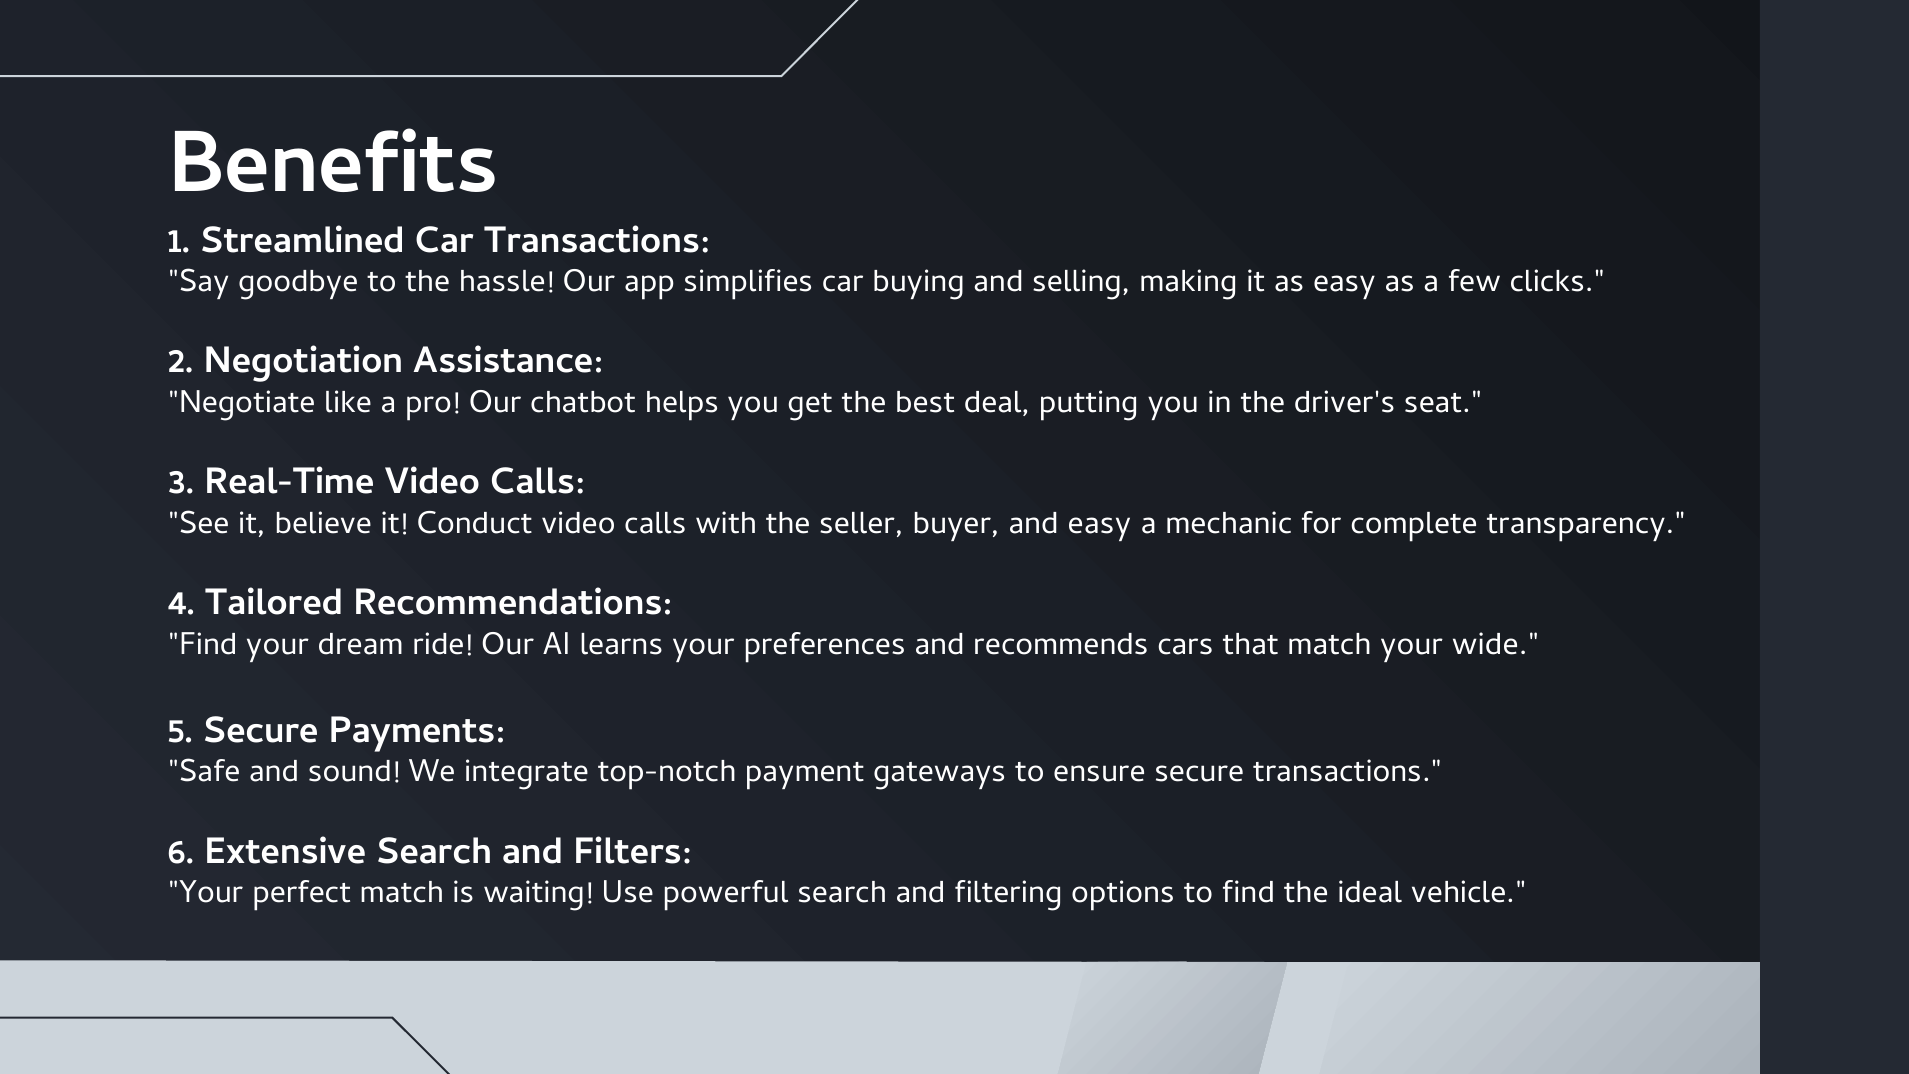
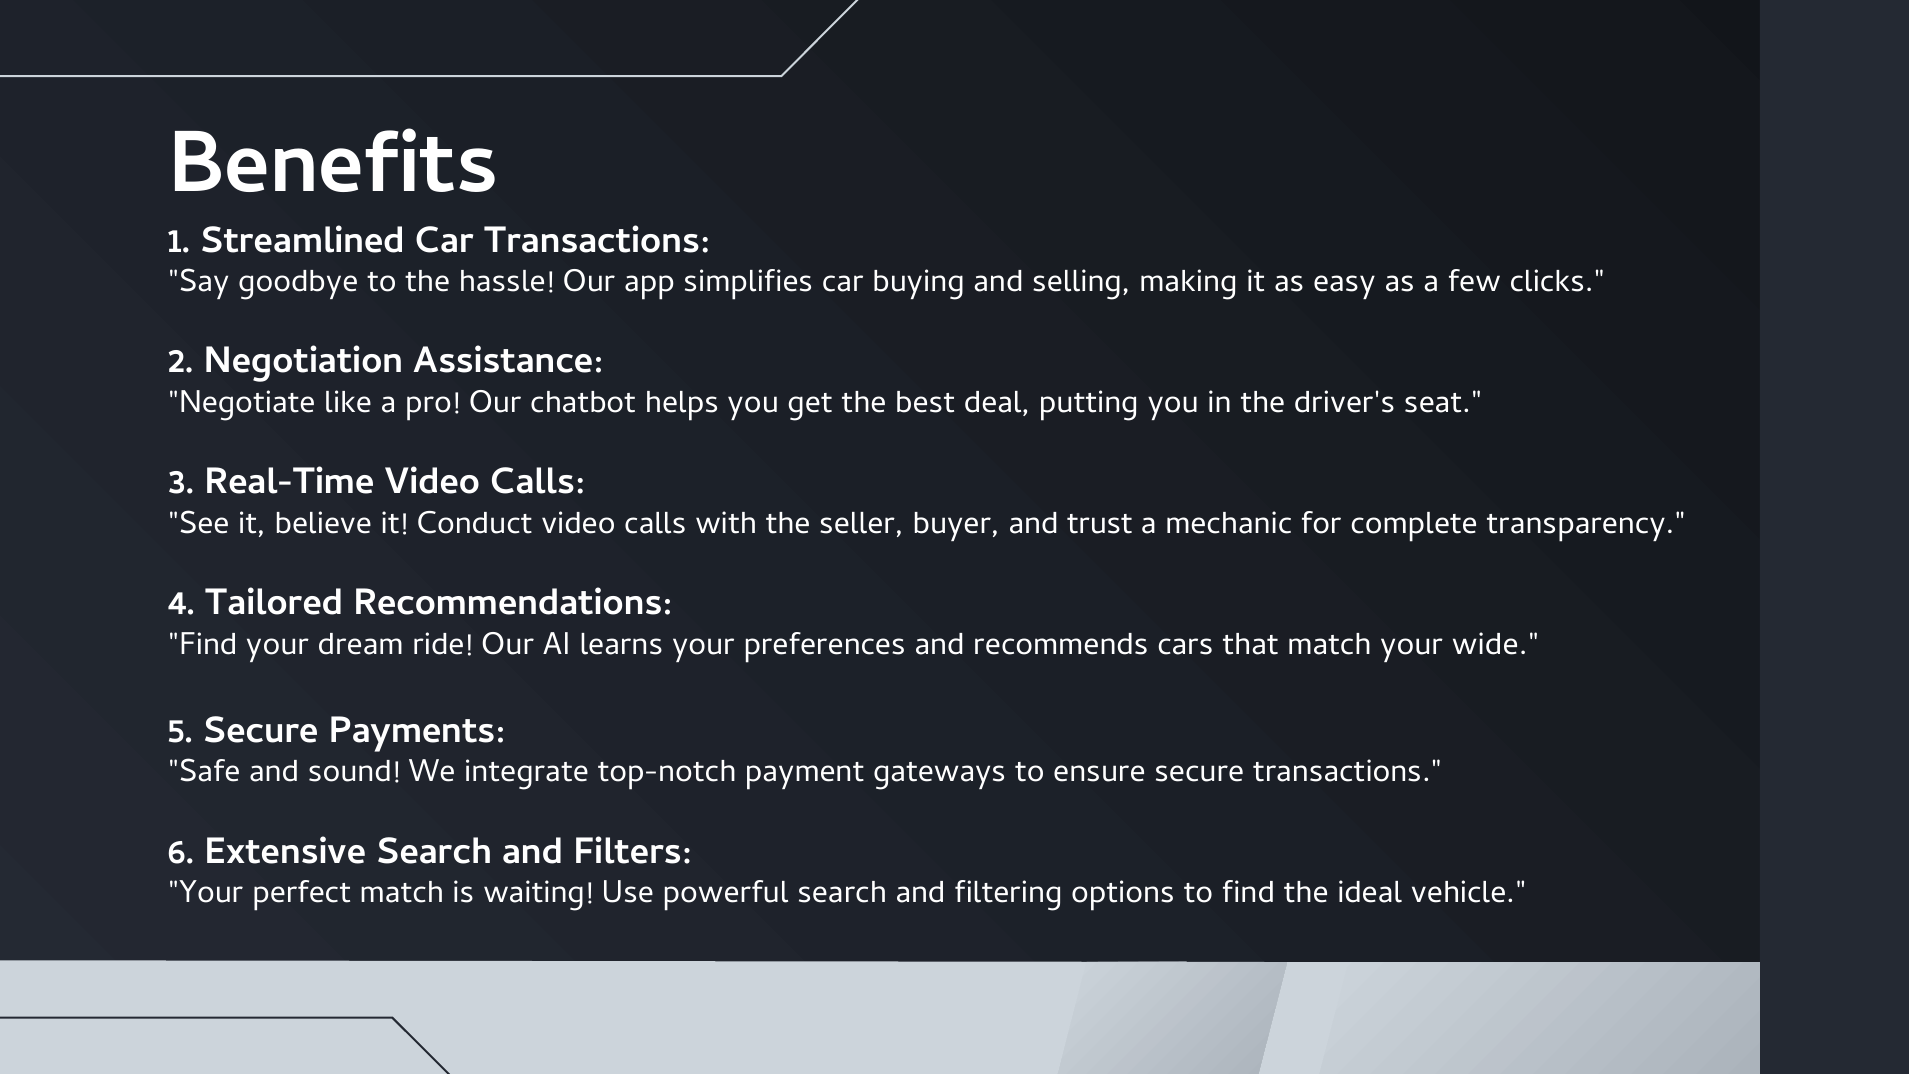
and easy: easy -> trust
